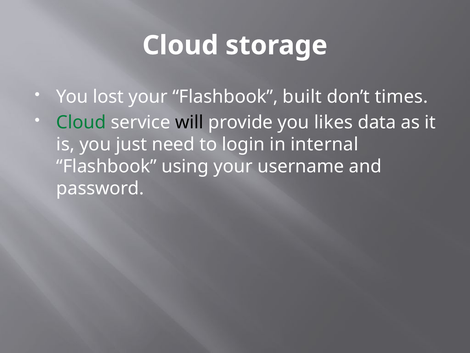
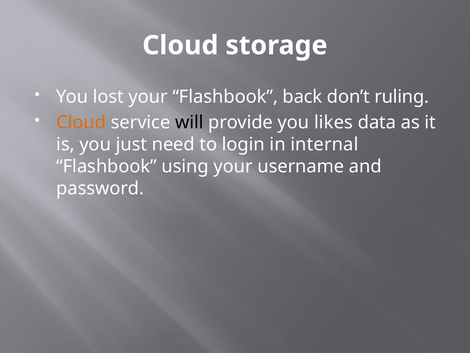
built: built -> back
times: times -> ruling
Cloud at (81, 122) colour: green -> orange
